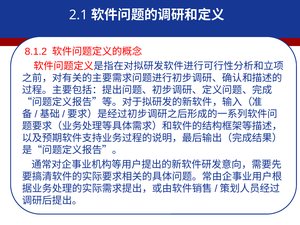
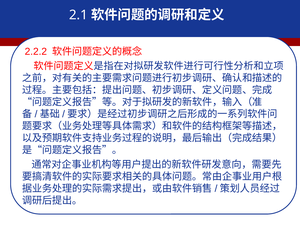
8.1.2: 8.1.2 -> 2.2.2
